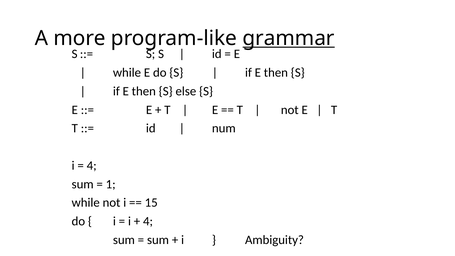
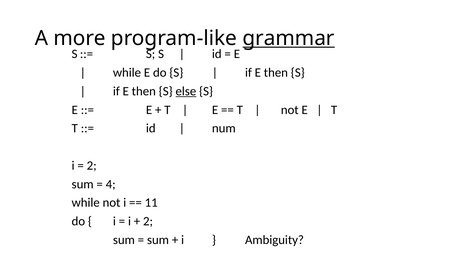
else underline: none -> present
4 at (92, 166): 4 -> 2
1: 1 -> 4
15: 15 -> 11
4 at (148, 221): 4 -> 2
